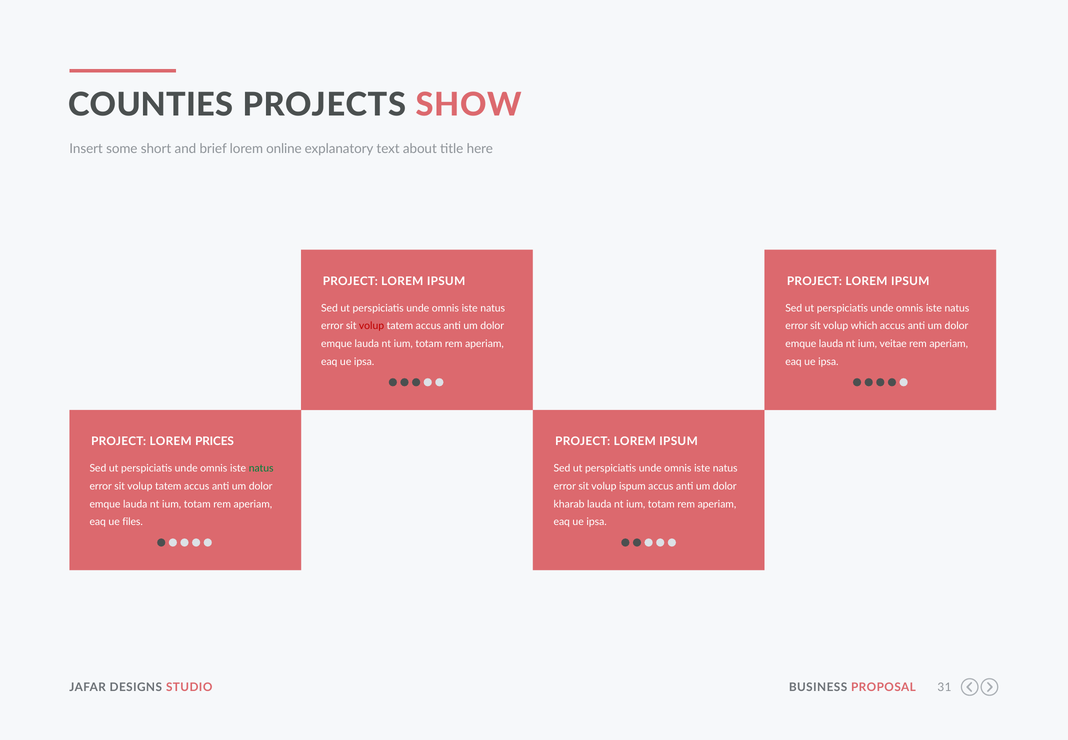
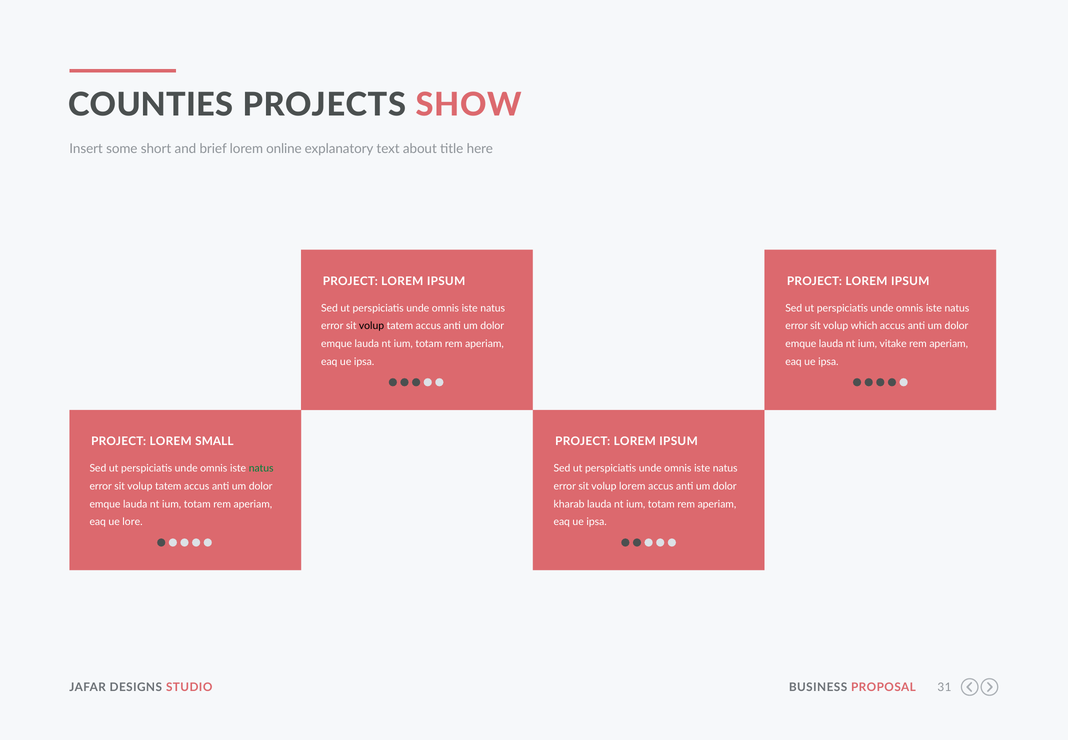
volup at (371, 326) colour: red -> black
veitae: veitae -> vitake
PRICES: PRICES -> SMALL
volup ispum: ispum -> lorem
files: files -> lore
